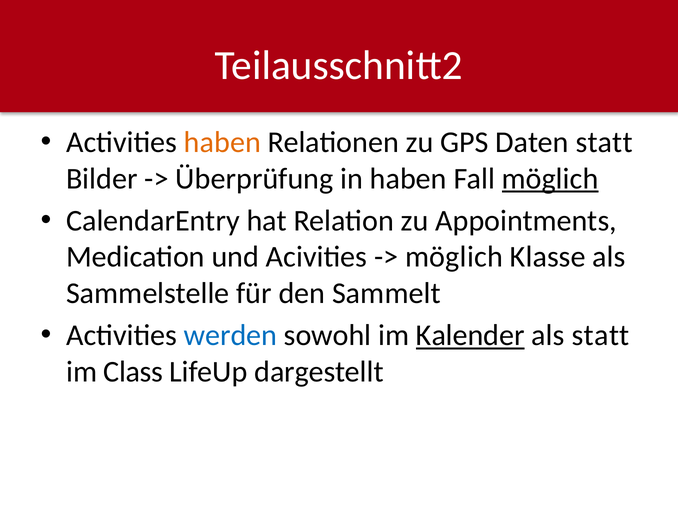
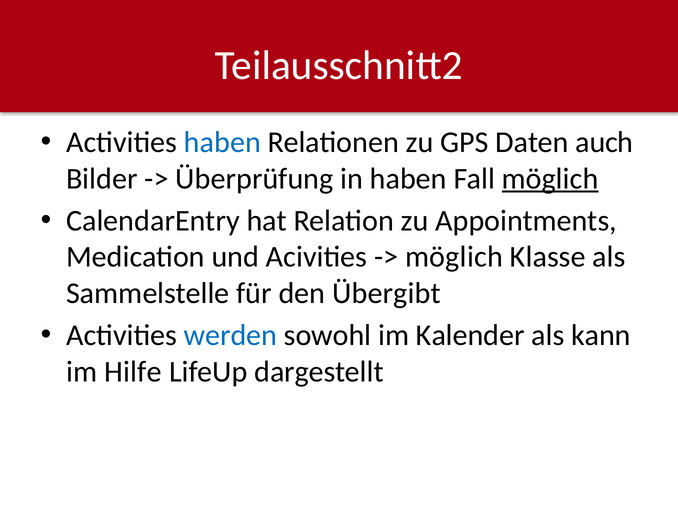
haben at (222, 142) colour: orange -> blue
Daten statt: statt -> auch
Sammelt: Sammelt -> Übergibt
Kalender underline: present -> none
als statt: statt -> kann
Class: Class -> Hilfe
